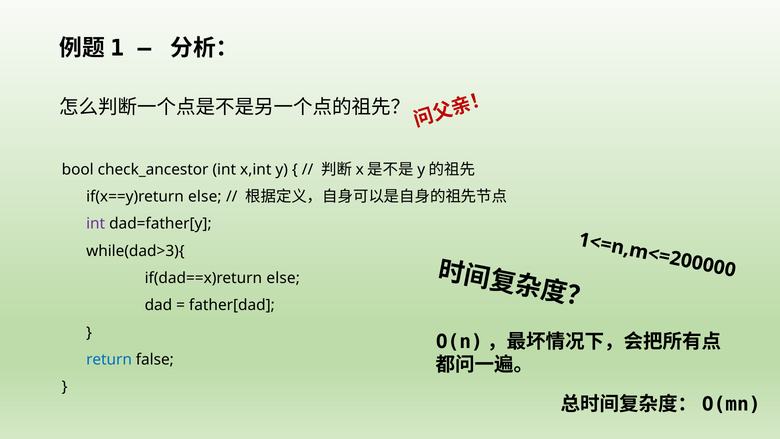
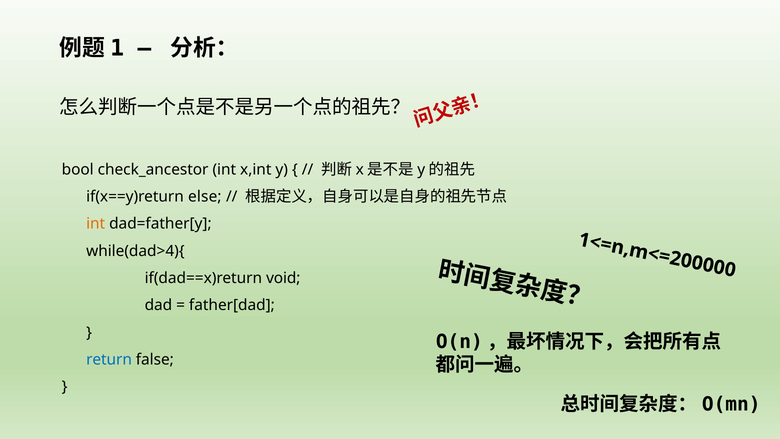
int at (96, 224) colour: purple -> orange
while(dad>3){: while(dad>3){ -> while(dad>4){
if(dad==x)return else: else -> void
